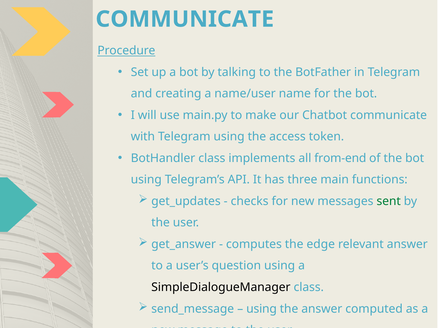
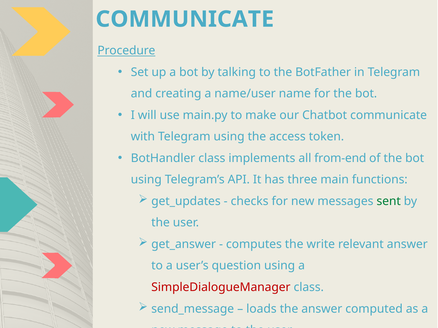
edge: edge -> write
SimpleDialogueManager colour: black -> red
using at (262, 309): using -> loads
